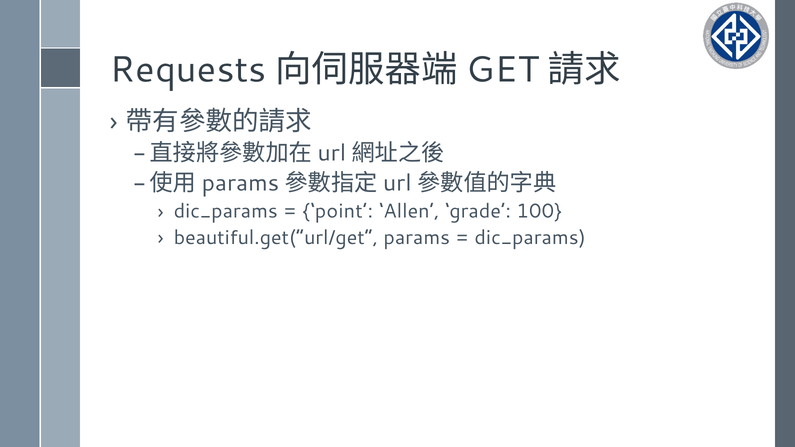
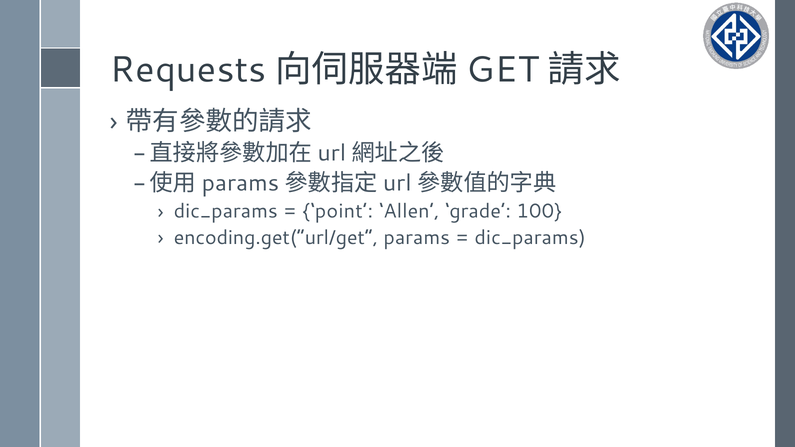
beautiful.get(“url/get: beautiful.get(“url/get -> encoding.get(“url/get
